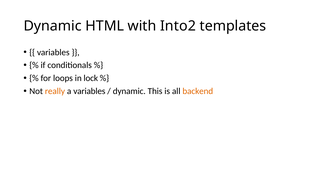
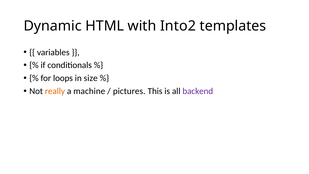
lock: lock -> size
a variables: variables -> machine
dynamic at (129, 91): dynamic -> pictures
backend colour: orange -> purple
